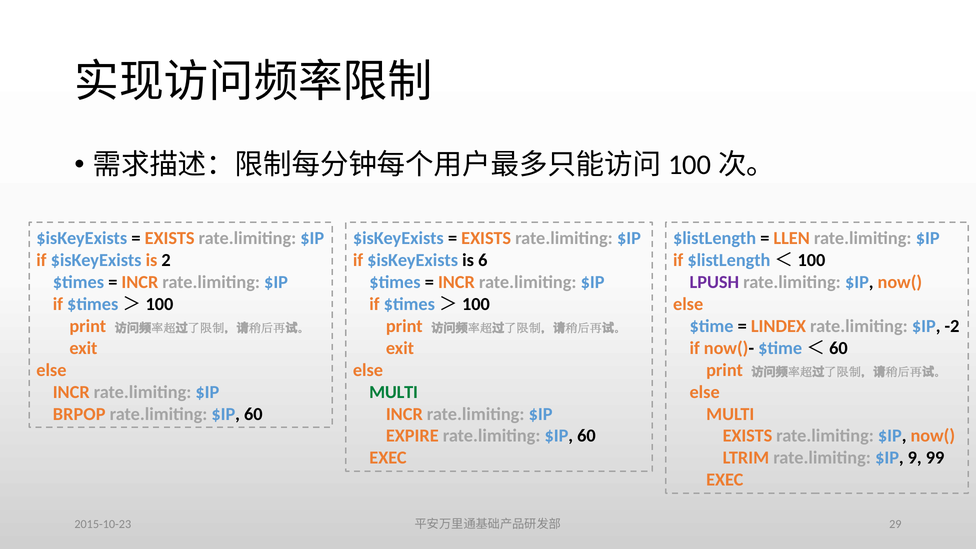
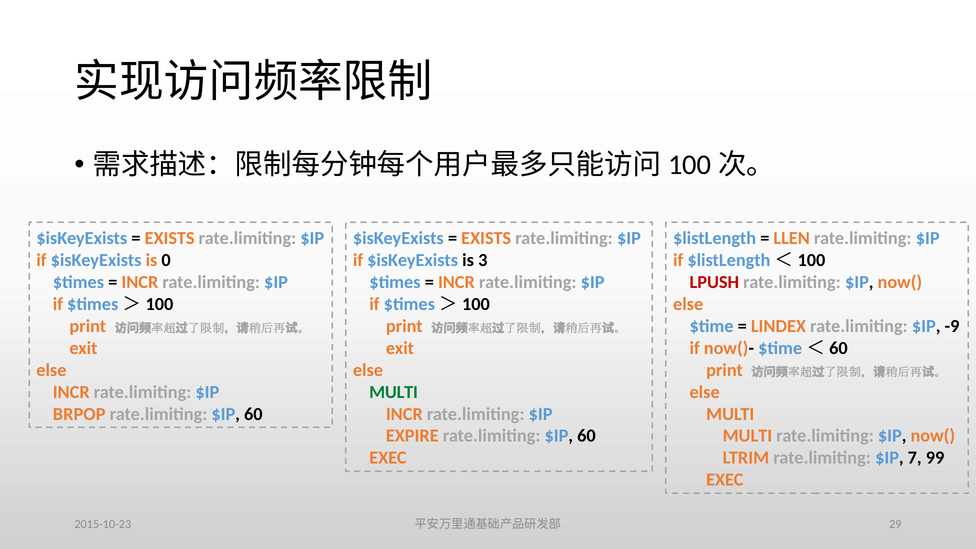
2: 2 -> 0
6: 6 -> 3
LPUSH colour: purple -> red
-2: -2 -> -9
EXISTS at (747, 436): EXISTS -> MULTI
9: 9 -> 7
